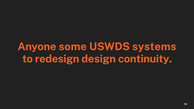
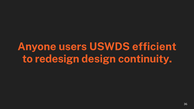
some: some -> users
systems: systems -> efficient
